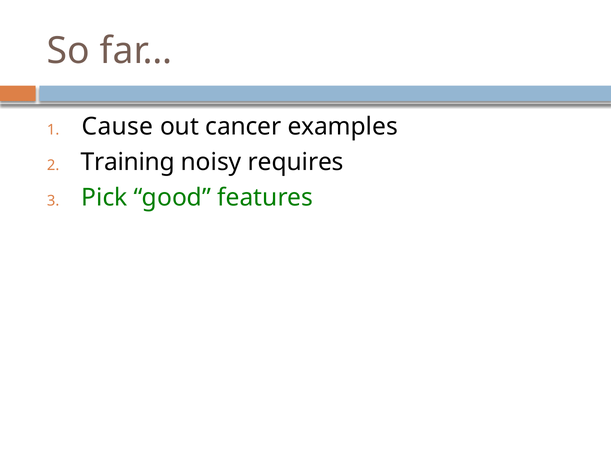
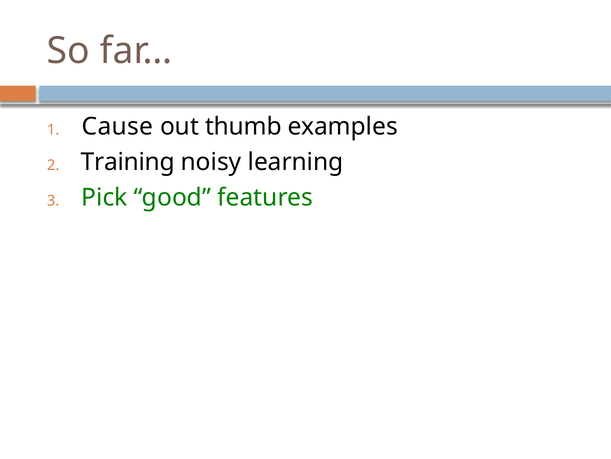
cancer: cancer -> thumb
requires: requires -> learning
